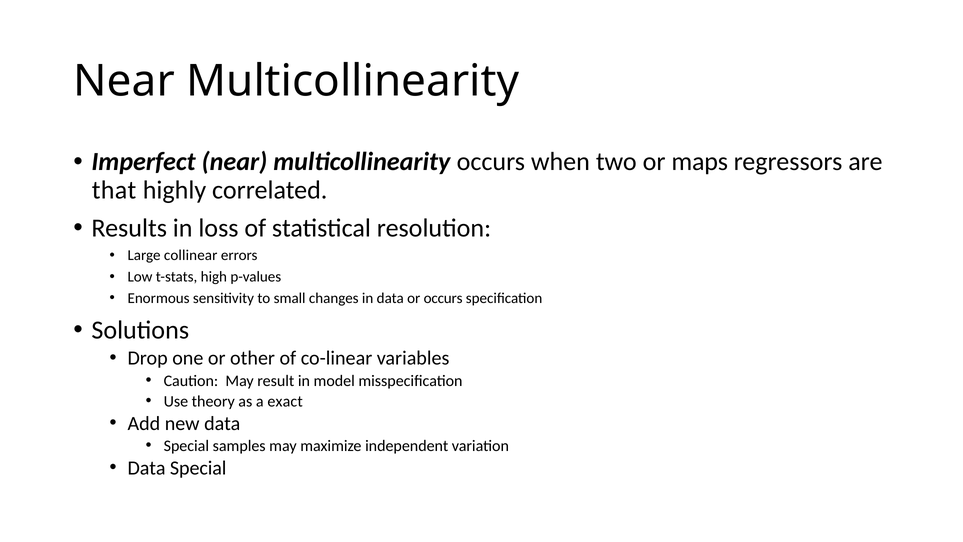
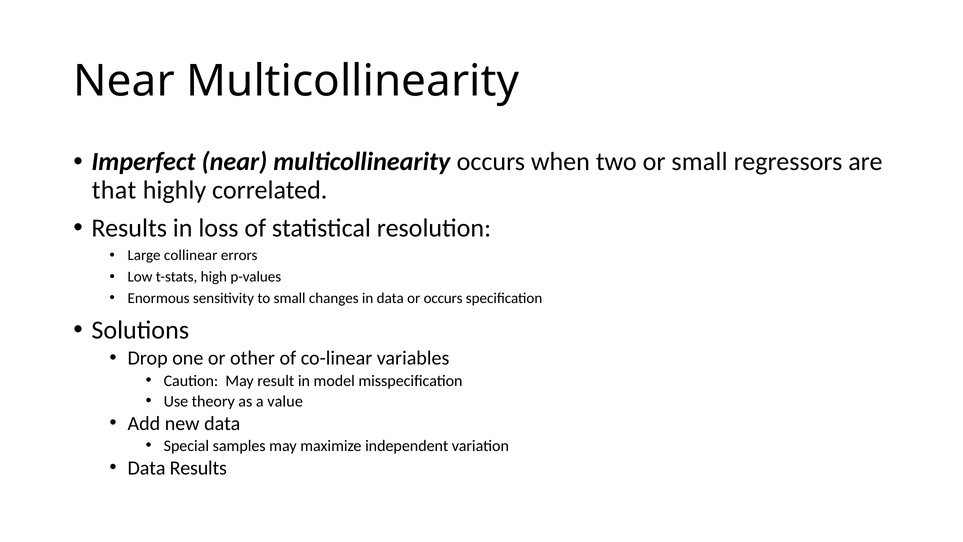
or maps: maps -> small
exact: exact -> value
Data Special: Special -> Results
